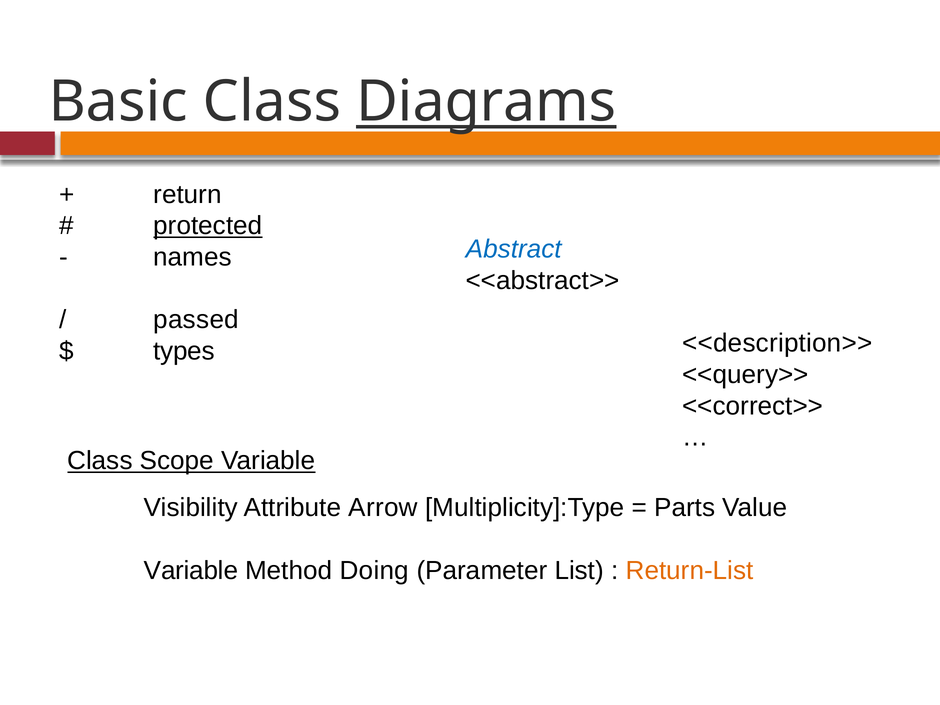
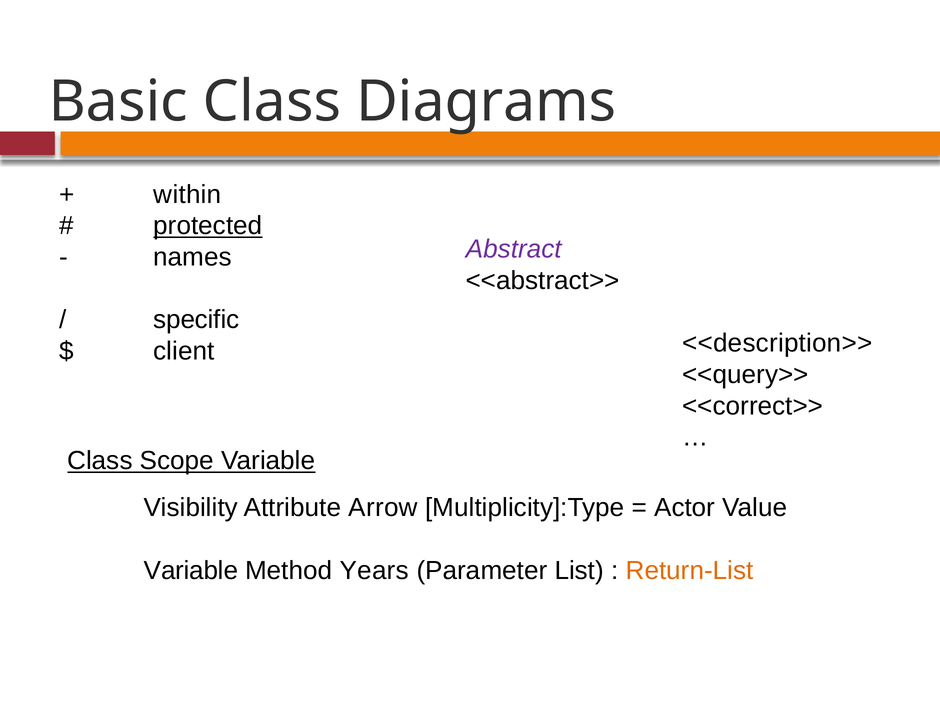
Diagrams underline: present -> none
return: return -> within
Abstract colour: blue -> purple
passed: passed -> specific
types: types -> client
Parts: Parts -> Actor
Doing: Doing -> Years
